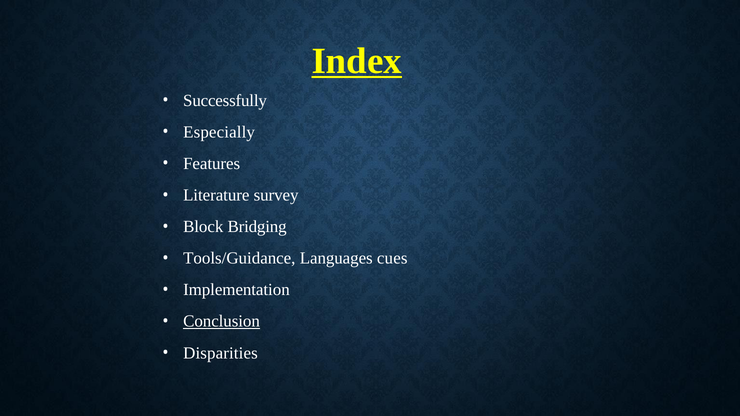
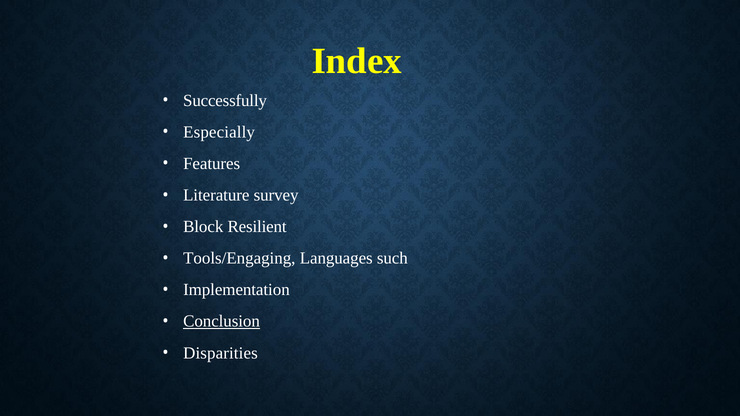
Index underline: present -> none
Bridging: Bridging -> Resilient
Tools/Guidance: Tools/Guidance -> Tools/Engaging
cues: cues -> such
